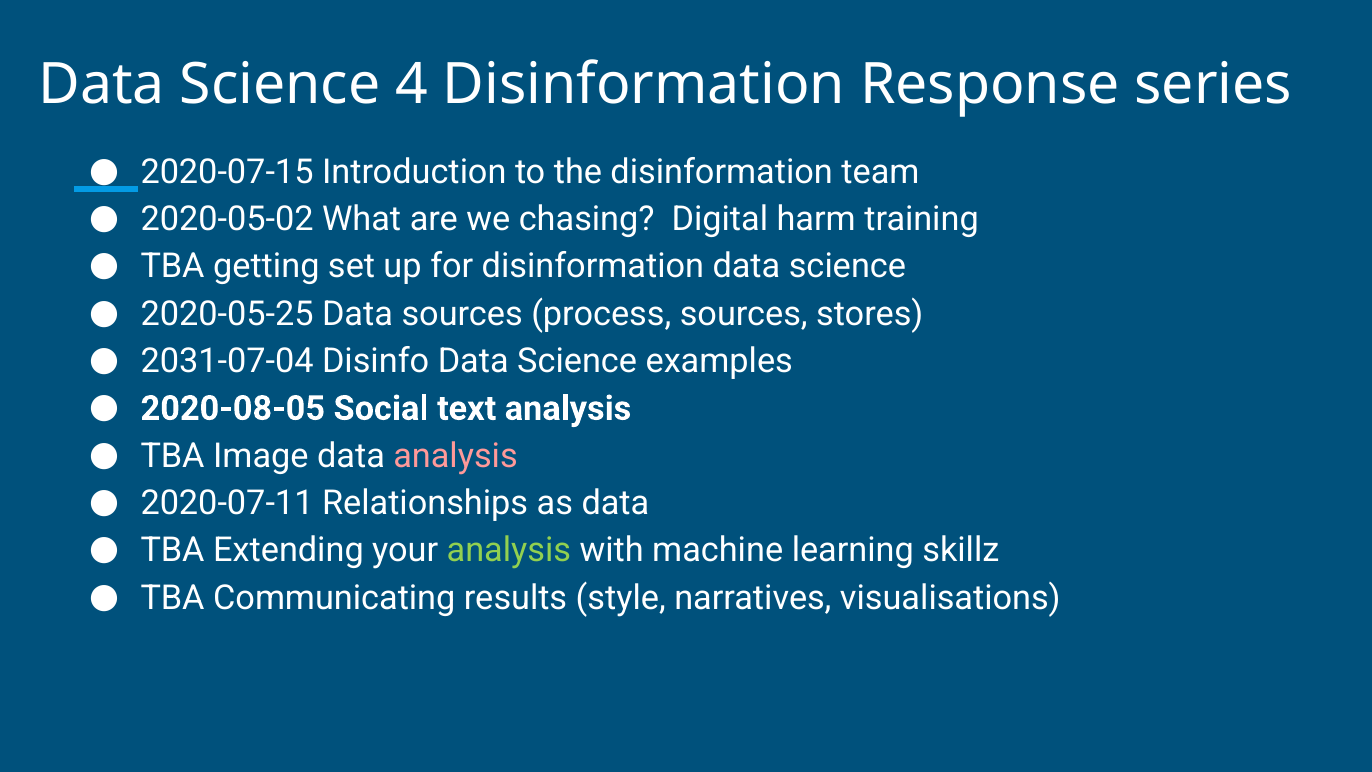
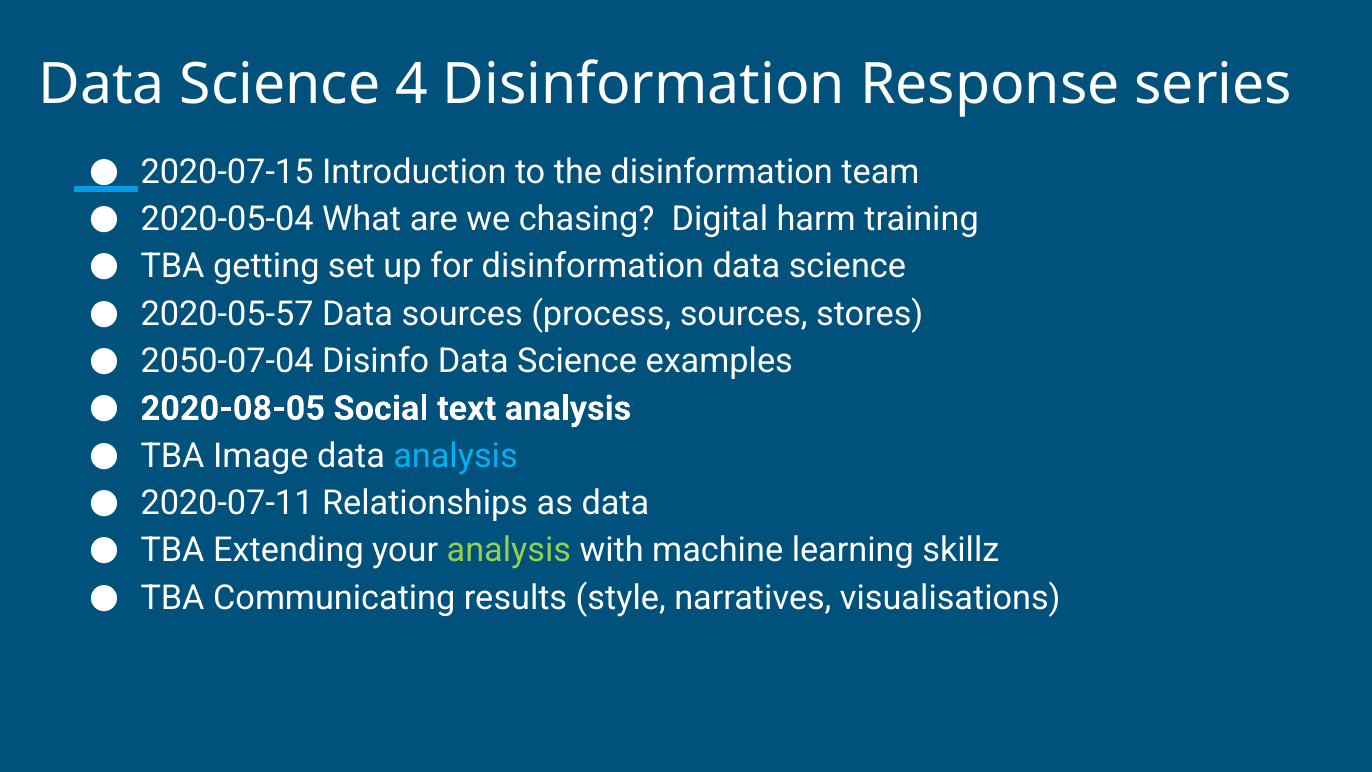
2020-05-02: 2020-05-02 -> 2020-05-04
2020-05-25: 2020-05-25 -> 2020-05-57
2031-07-04: 2031-07-04 -> 2050-07-04
analysis at (456, 456) colour: pink -> light blue
